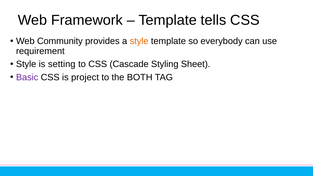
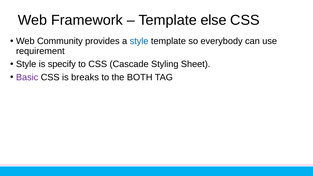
tells: tells -> else
style at (139, 41) colour: orange -> blue
setting: setting -> specify
project: project -> breaks
